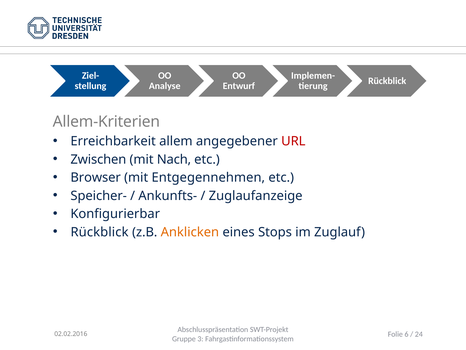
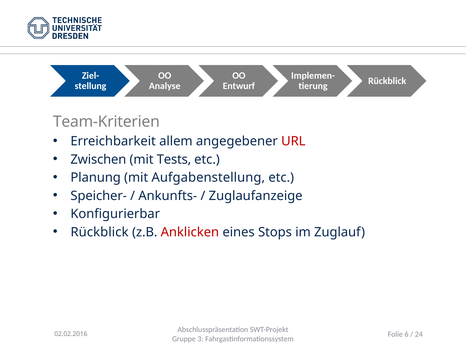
Allem-Kriterien: Allem-Kriterien -> Team-Kriterien
Nach: Nach -> Tests
Browser: Browser -> Planung
Entgegennehmen: Entgegennehmen -> Aufgabenstellung
Anklicken colour: orange -> red
